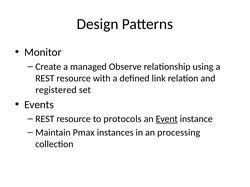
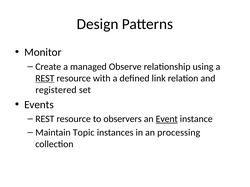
REST at (45, 78) underline: none -> present
protocols: protocols -> observers
Pmax: Pmax -> Topic
